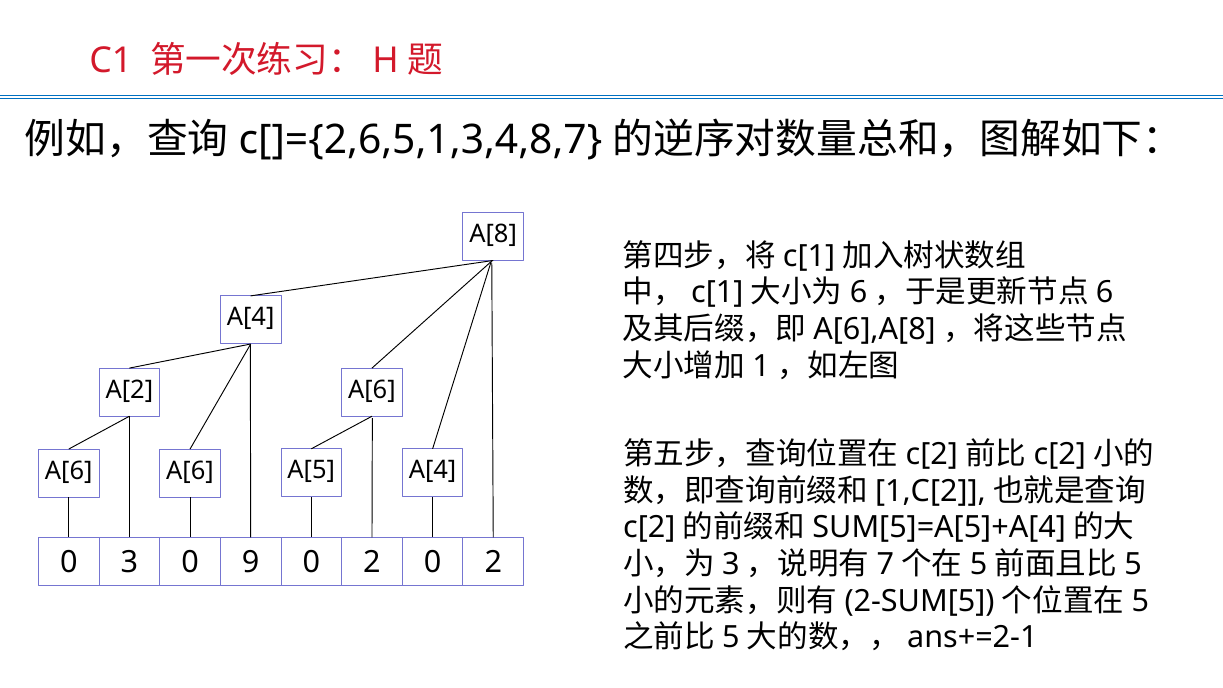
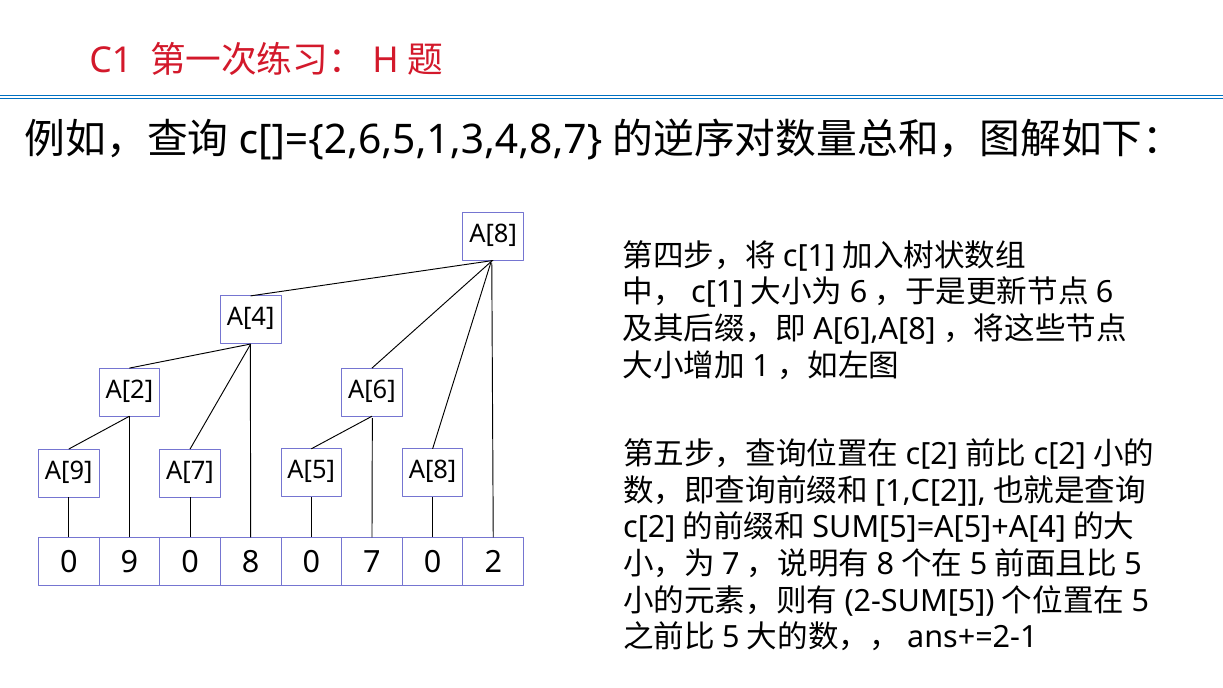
A[5 A[4: A[4 -> A[8
A[6 at (69, 471): A[6 -> A[9
A[6 at (190, 471): A[6 -> A[7
3 at (731, 564): 3 -> 7
7 at (885, 564): 7 -> 8
0 3: 3 -> 9
0 9: 9 -> 8
2 at (372, 562): 2 -> 7
